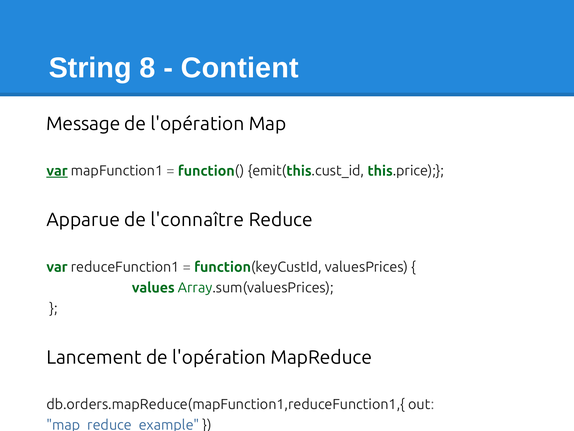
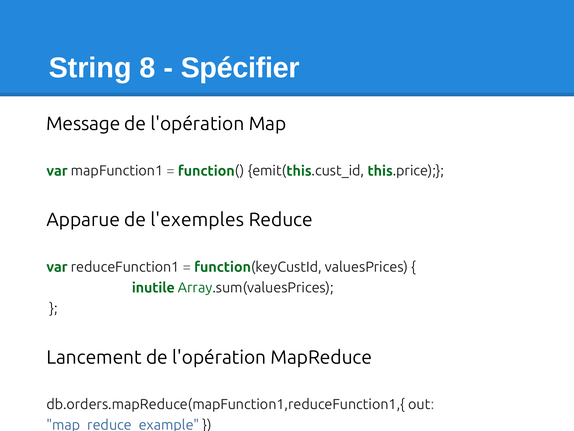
Contient: Contient -> Spécifier
var at (57, 171) underline: present -> none
l'connaître: l'connaître -> l'exemples
values: values -> inutile
